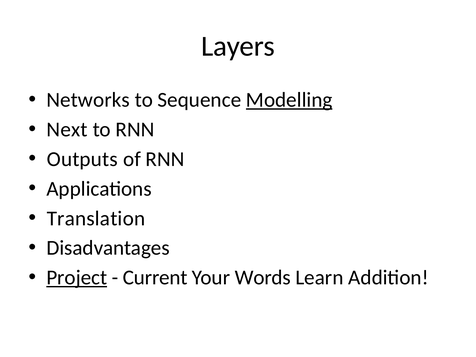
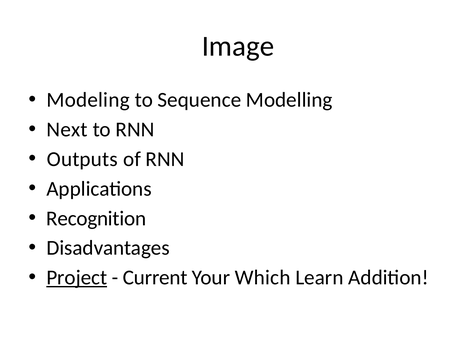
Layers: Layers -> Image
Networks: Networks -> Modeling
Modelling underline: present -> none
Translation: Translation -> Recognition
Words: Words -> Which
